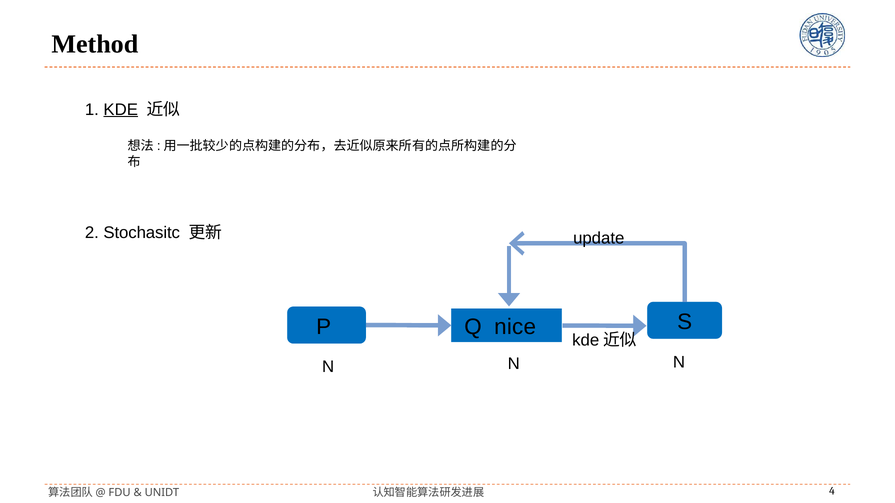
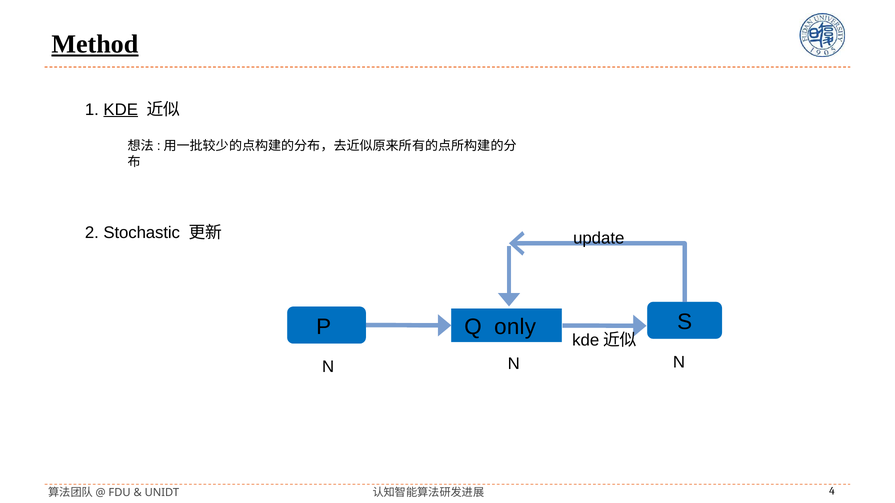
Method underline: none -> present
Stochasitc: Stochasitc -> Stochastic
nice: nice -> only
